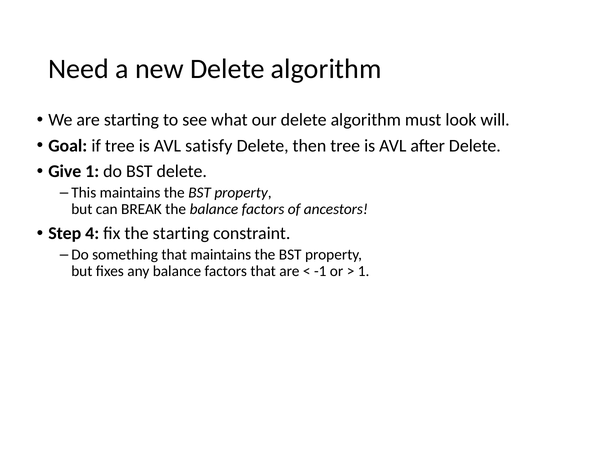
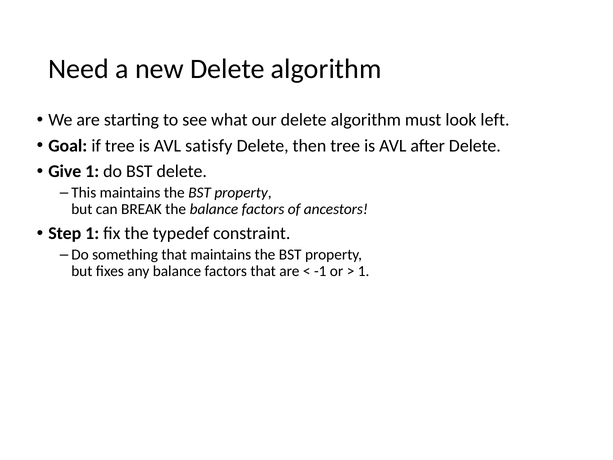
will: will -> left
Step 4: 4 -> 1
the starting: starting -> typedef
